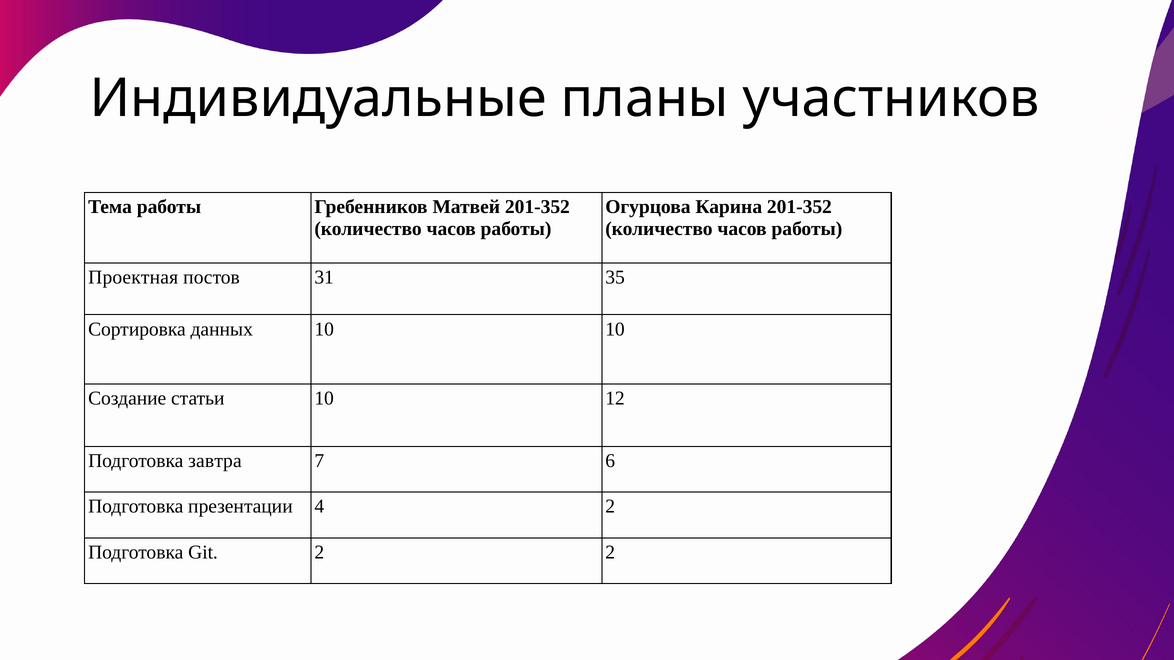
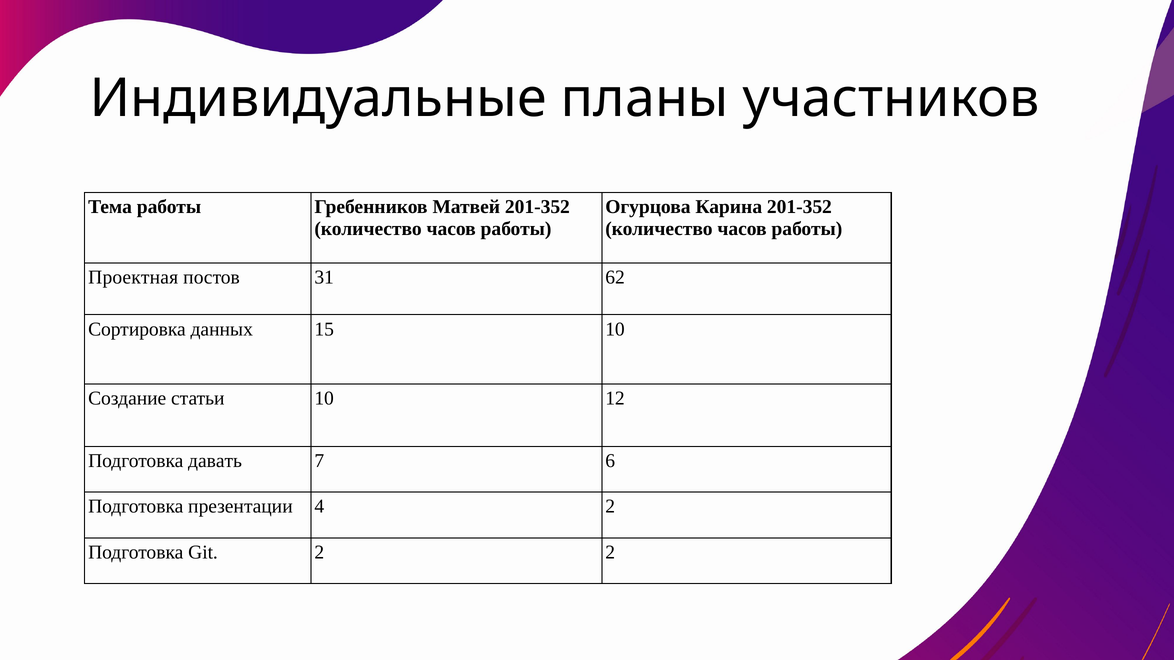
35: 35 -> 62
данных 10: 10 -> 15
завтра: завтра -> давать
